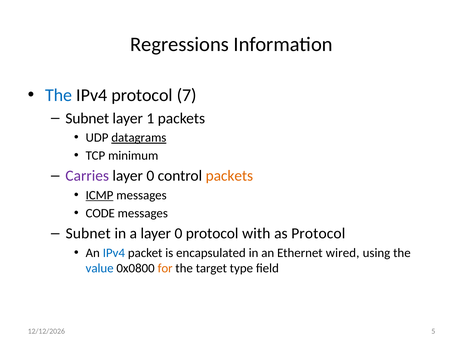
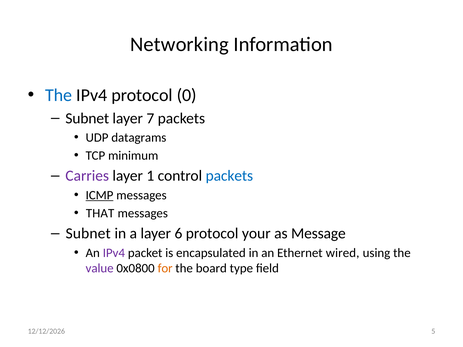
Regressions: Regressions -> Networking
7: 7 -> 0
1: 1 -> 7
datagrams underline: present -> none
0 at (150, 176): 0 -> 1
packets at (229, 176) colour: orange -> blue
CODE: CODE -> THAT
a layer 0: 0 -> 6
with: with -> your
as Protocol: Protocol -> Message
IPv4 at (114, 253) colour: blue -> purple
value colour: blue -> purple
target: target -> board
